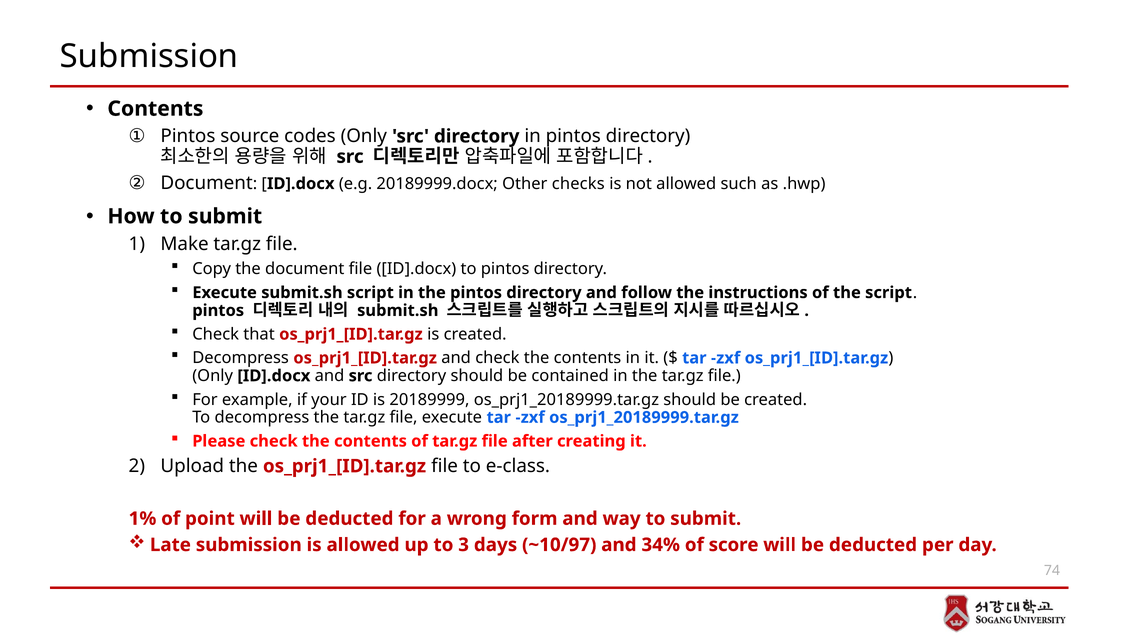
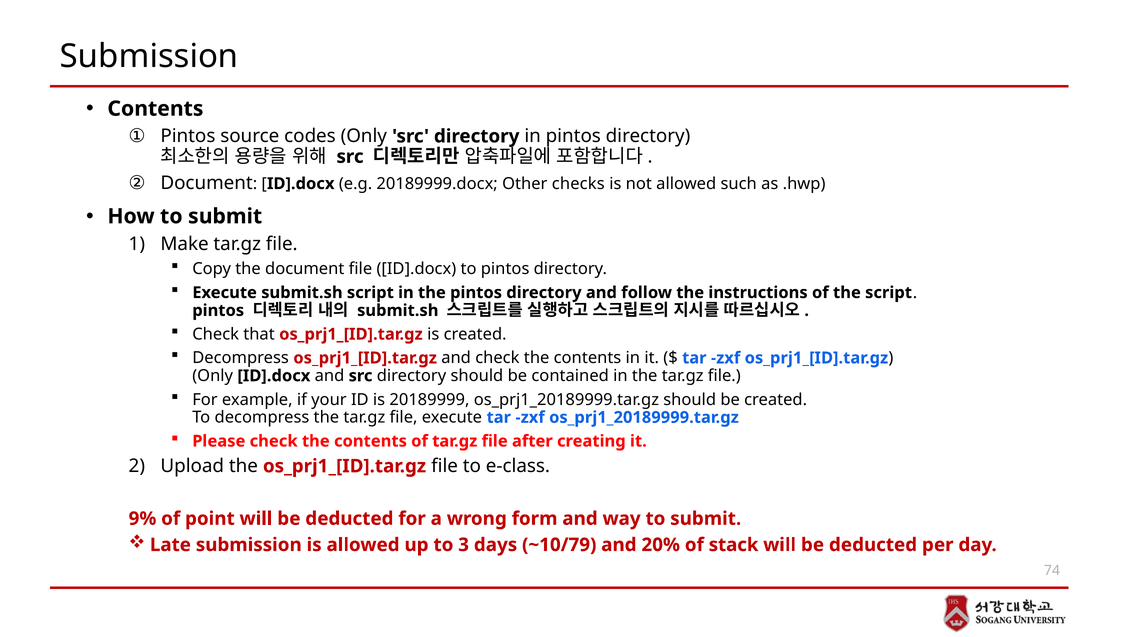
1%: 1% -> 9%
~10/97: ~10/97 -> ~10/79
34%: 34% -> 20%
score: score -> stack
